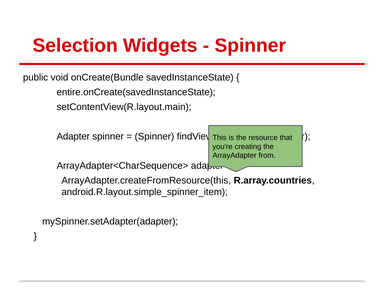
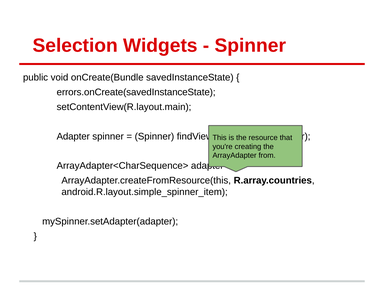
entire.onCreate(savedInstanceState: entire.onCreate(savedInstanceState -> errors.onCreate(savedInstanceState
